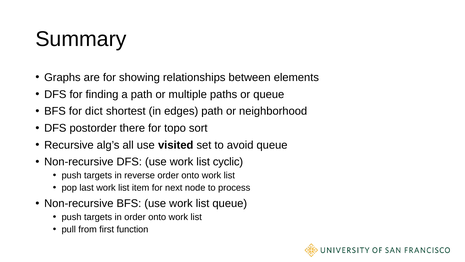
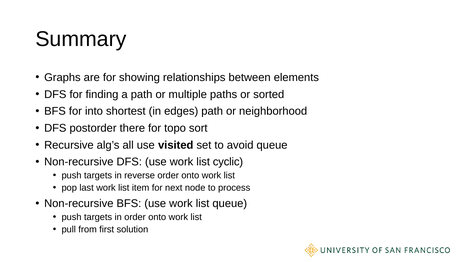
or queue: queue -> sorted
dict: dict -> into
function: function -> solution
